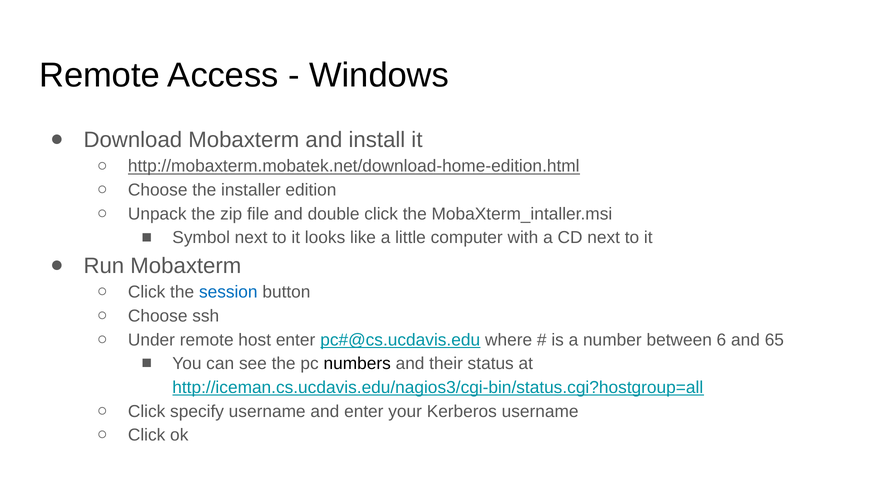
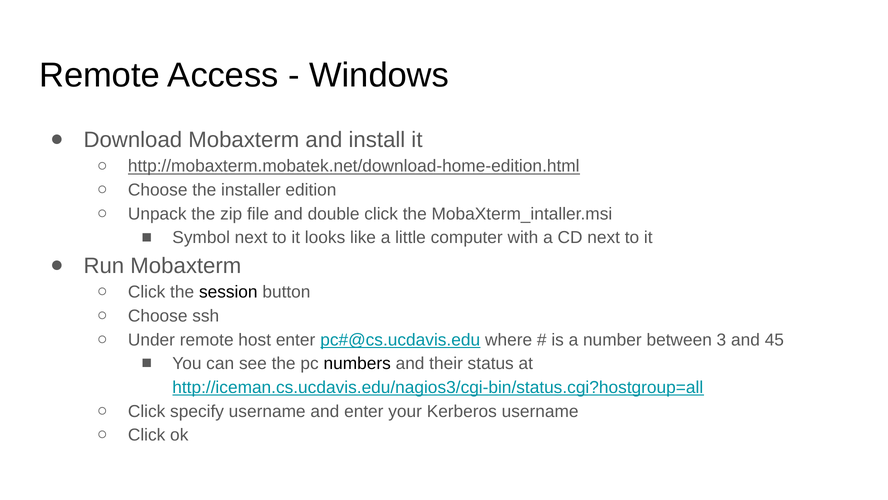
session colour: blue -> black
6: 6 -> 3
65: 65 -> 45
